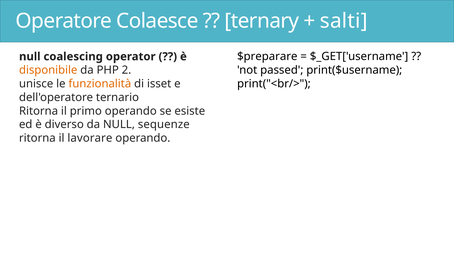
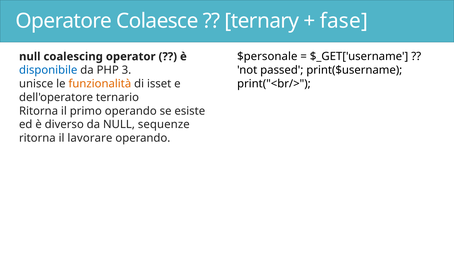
salti: salti -> fase
$preparare: $preparare -> $personale
disponibile colour: orange -> blue
2: 2 -> 3
